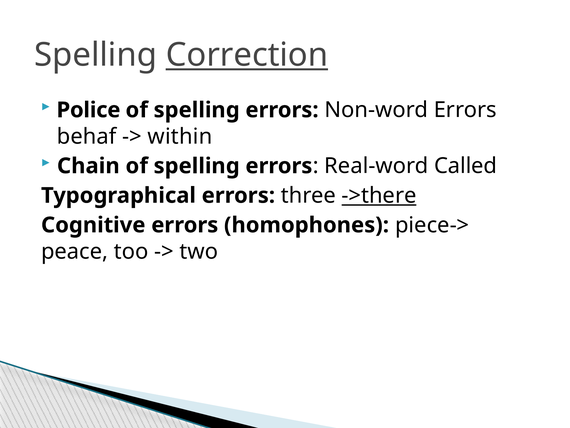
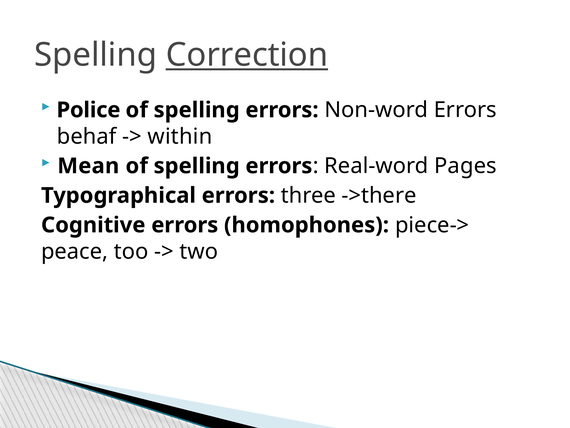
Chain: Chain -> Mean
Called: Called -> Pages
->there underline: present -> none
